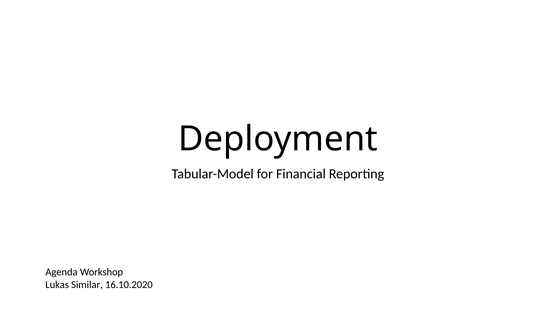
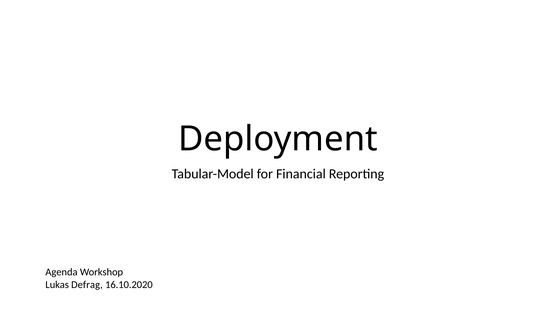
Similar: Similar -> Defrag
